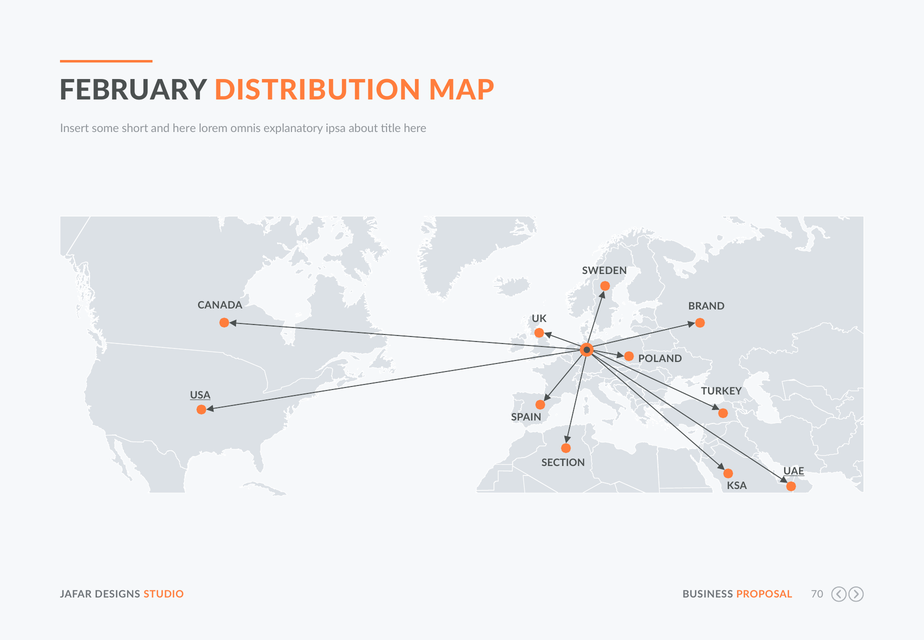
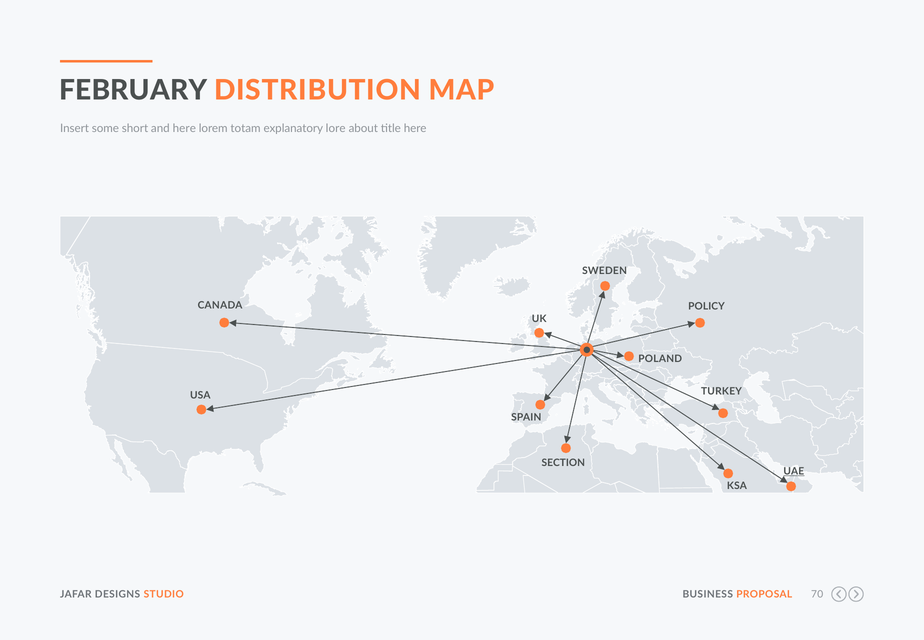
omnis: omnis -> totam
ipsa: ipsa -> lore
BRAND: BRAND -> POLICY
USA underline: present -> none
